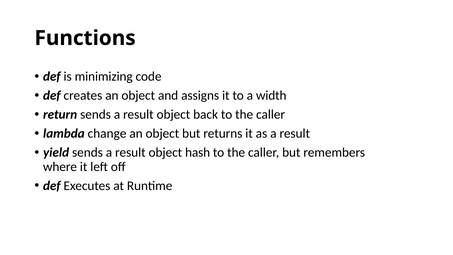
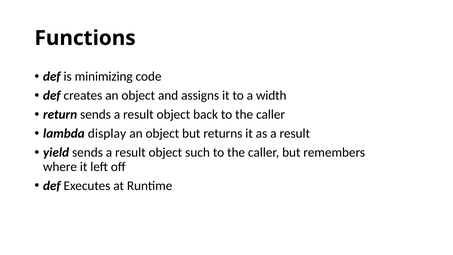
change: change -> display
hash: hash -> such
